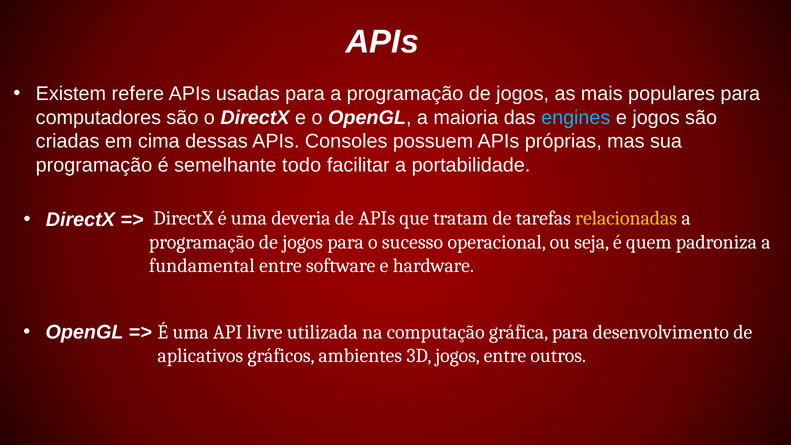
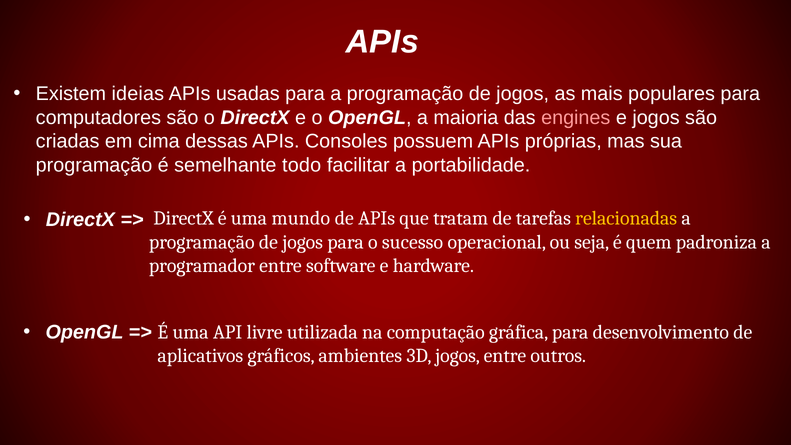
refere: refere -> ideias
engines colour: light blue -> pink
deveria: deveria -> mundo
fundamental: fundamental -> programador
